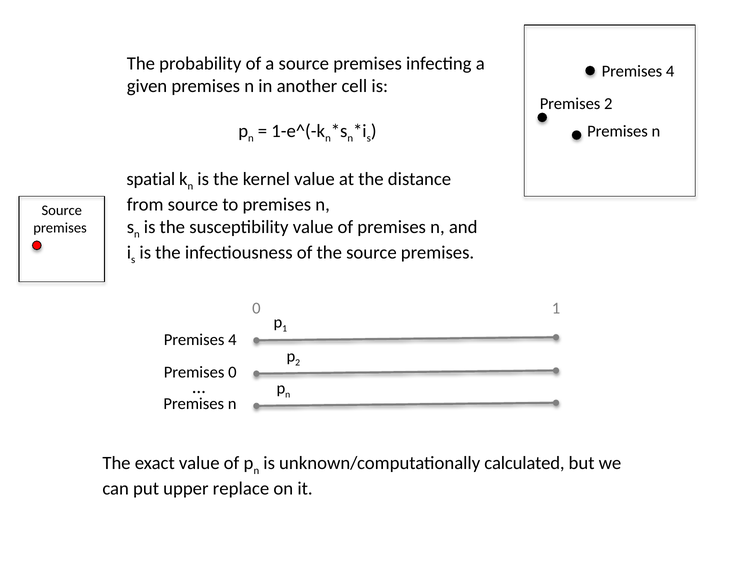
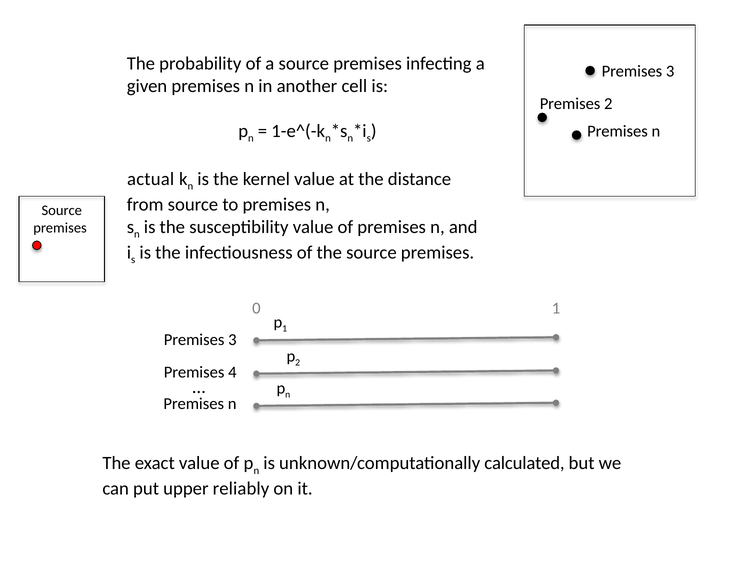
4 at (670, 71): 4 -> 3
spatial: spatial -> actual
4 at (232, 339): 4 -> 3
Premises 0: 0 -> 4
replace: replace -> reliably
